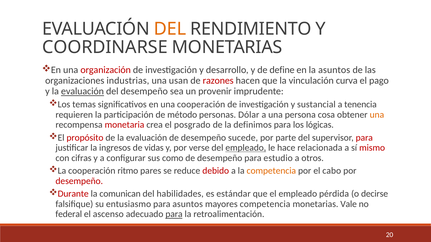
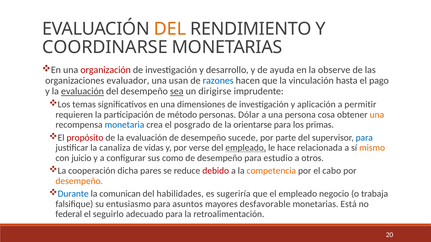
define: define -> ayuda
la asuntos: asuntos -> observe
industrias: industrias -> evaluador
razones colour: red -> blue
curva: curva -> hasta
sea underline: none -> present
provenir: provenir -> dirigirse
una cooperación: cooperación -> dimensiones
sustancial: sustancial -> aplicación
tenencia: tenencia -> permitir
monetaria colour: red -> blue
definimos: definimos -> orientarse
lógicas: lógicas -> primas
para at (364, 138) colour: red -> blue
ingresos: ingresos -> canaliza
mismo colour: red -> orange
cifras: cifras -> juicio
ritmo: ritmo -> dicha
desempeño at (79, 181) colour: red -> orange
Durante colour: red -> blue
estándar: estándar -> sugeriría
pérdida: pérdida -> negocio
decirse: decirse -> trabaja
mayores competencia: competencia -> desfavorable
Vale: Vale -> Está
ascenso: ascenso -> seguirlo
para at (174, 215) underline: present -> none
